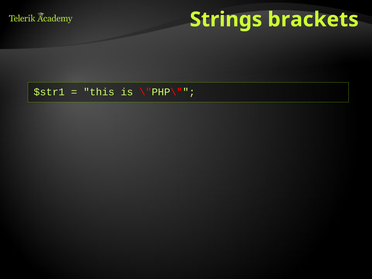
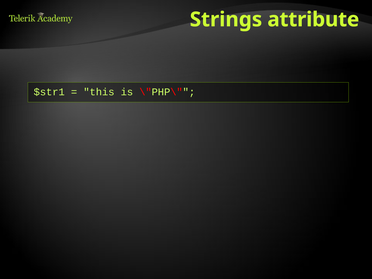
brackets: brackets -> attribute
